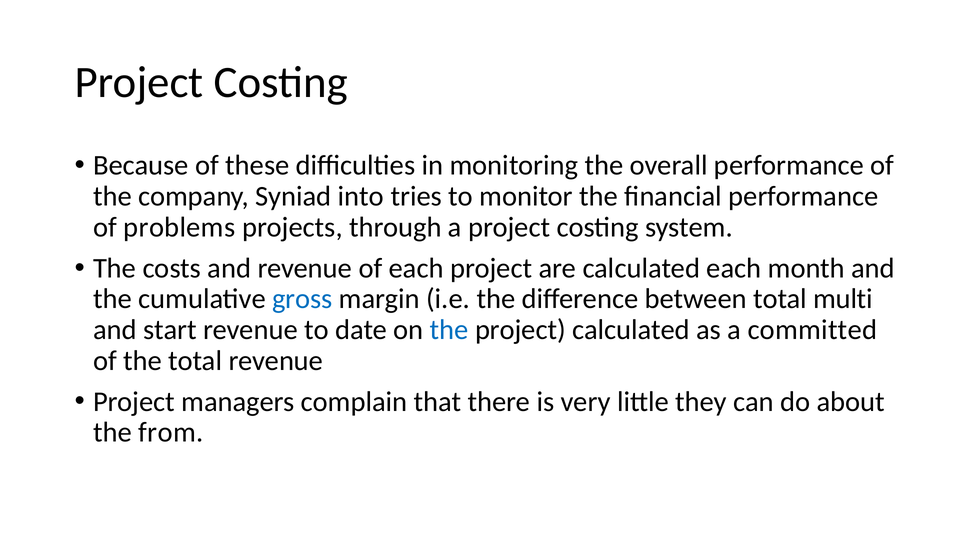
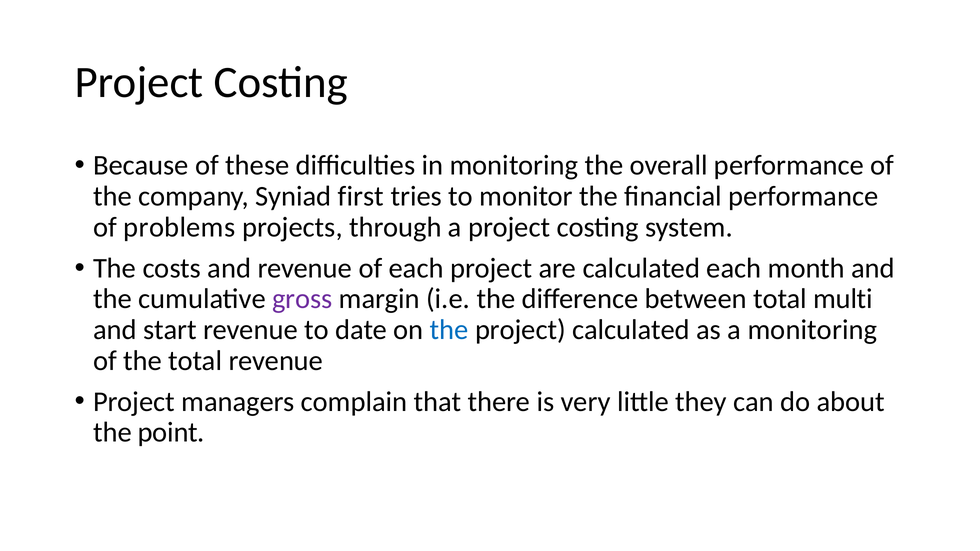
into: into -> first
gross colour: blue -> purple
a committed: committed -> monitoring
from: from -> point
